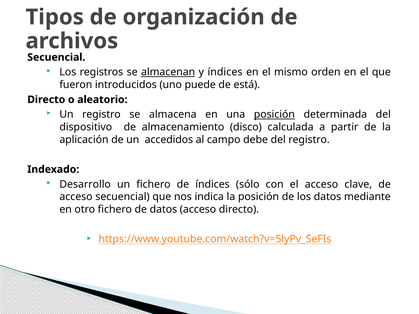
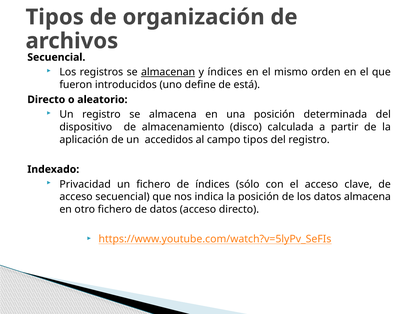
puede: puede -> define
posición at (274, 115) underline: present -> none
campo debe: debe -> tipos
Desarrollo: Desarrollo -> Privacidad
datos mediante: mediante -> almacena
